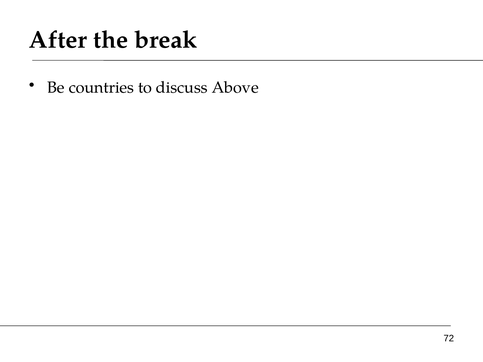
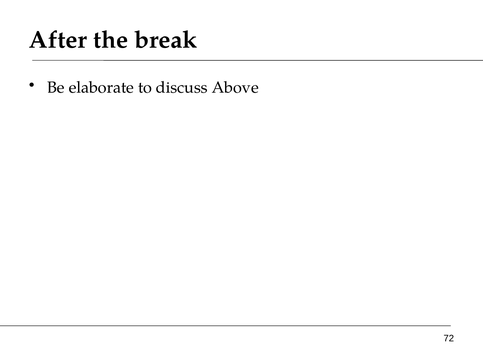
countries: countries -> elaborate
